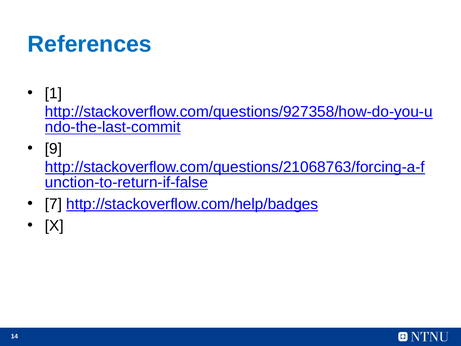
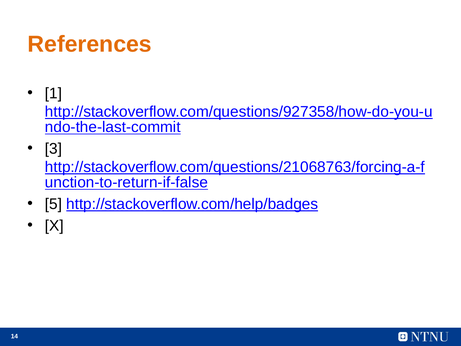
References colour: blue -> orange
9: 9 -> 3
7: 7 -> 5
